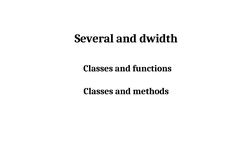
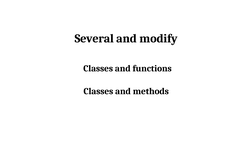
dwidth: dwidth -> modify
